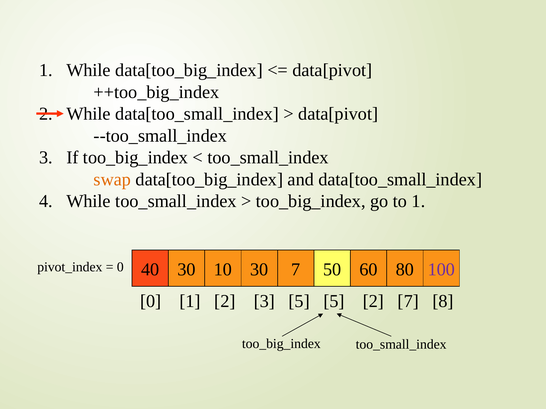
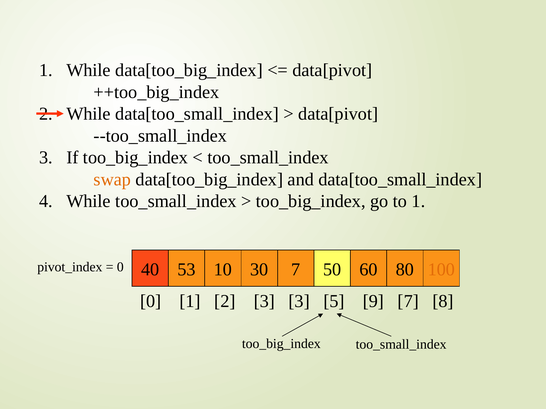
40 30: 30 -> 53
100 colour: purple -> orange
3 5: 5 -> 3
5 2: 2 -> 9
